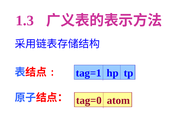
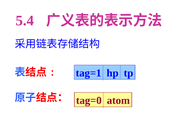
1.3: 1.3 -> 5.4
